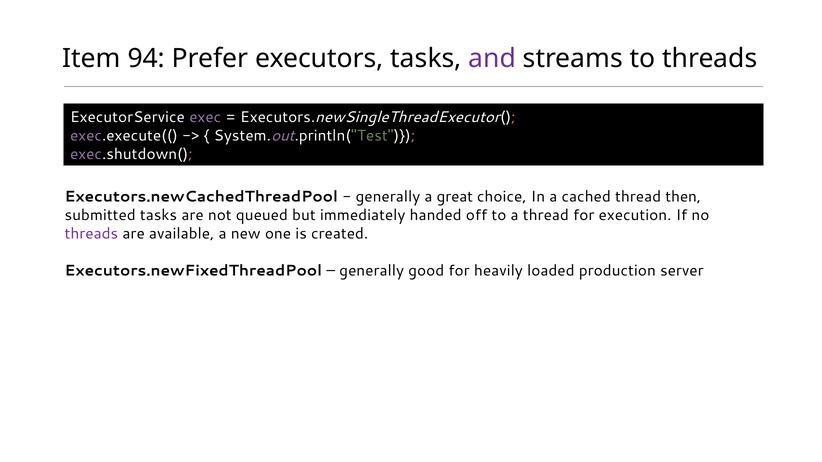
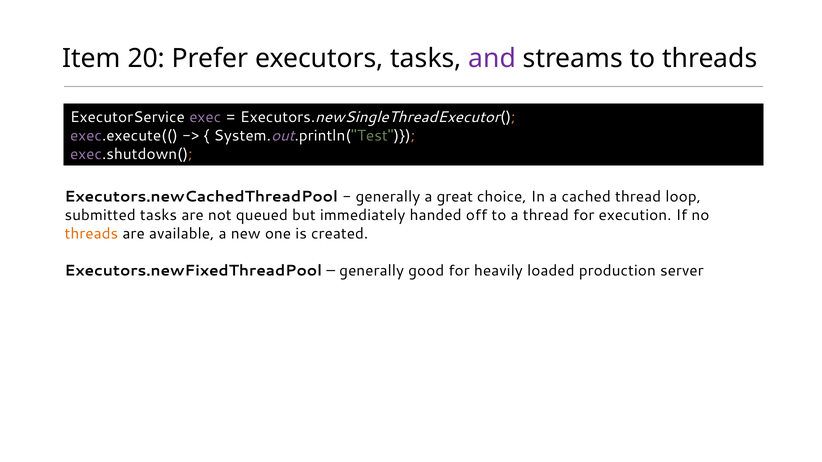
94: 94 -> 20
then: then -> loop
threads at (91, 234) colour: purple -> orange
